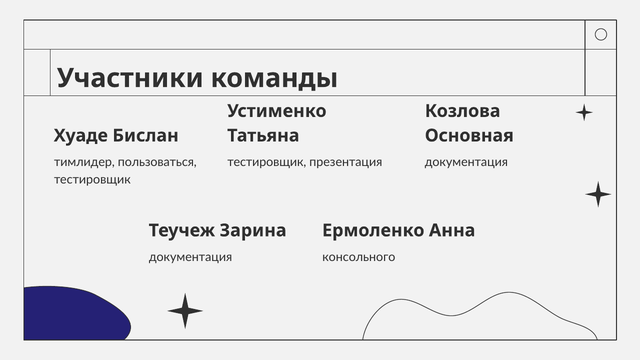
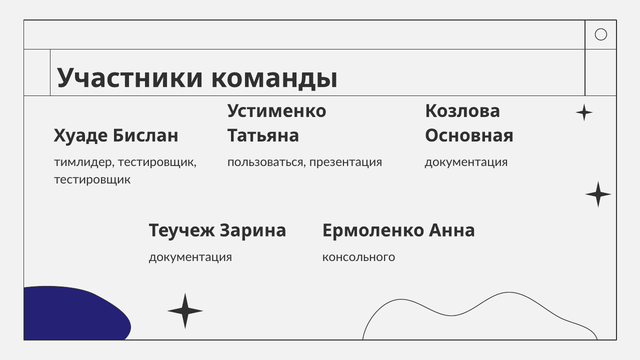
тимлидер пользоваться: пользоваться -> тестировщик
тестировщик at (267, 162): тестировщик -> пользоваться
